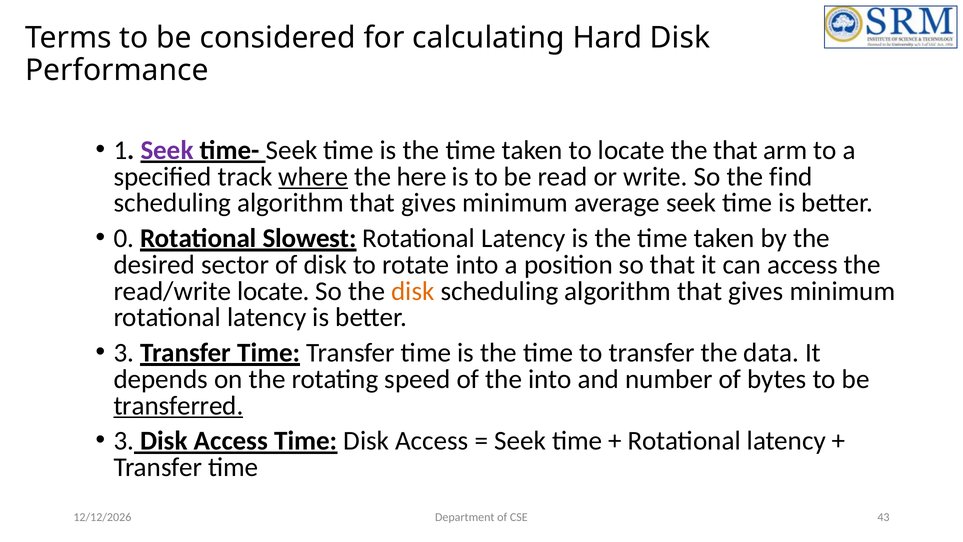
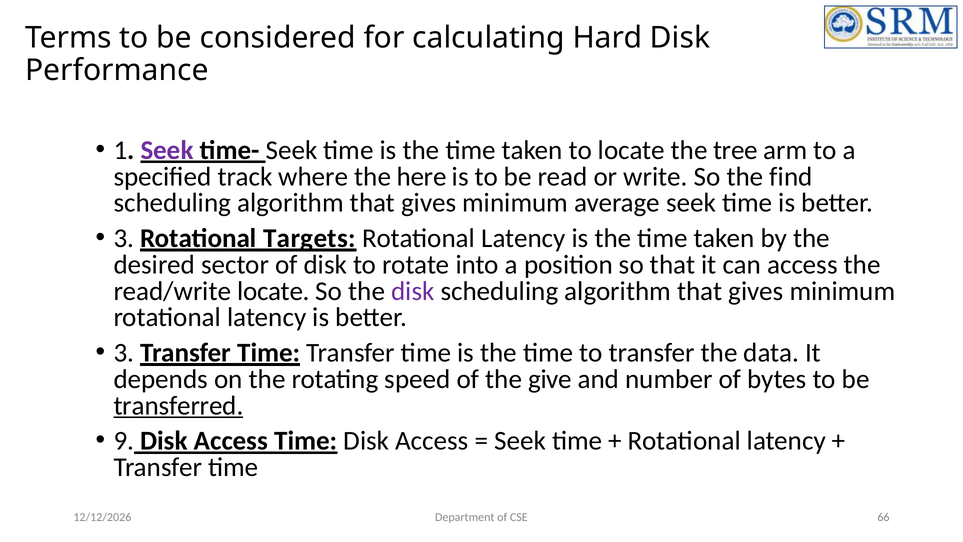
the that: that -> tree
where underline: present -> none
0 at (124, 238): 0 -> 3
Slowest: Slowest -> Targets
disk at (413, 291) colour: orange -> purple
the into: into -> give
3 at (124, 441): 3 -> 9
43: 43 -> 66
